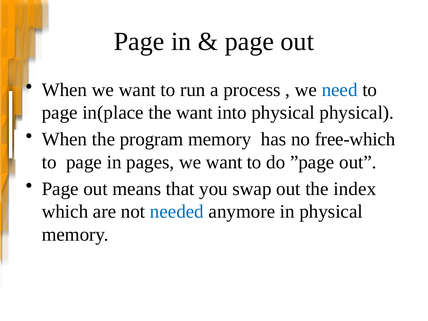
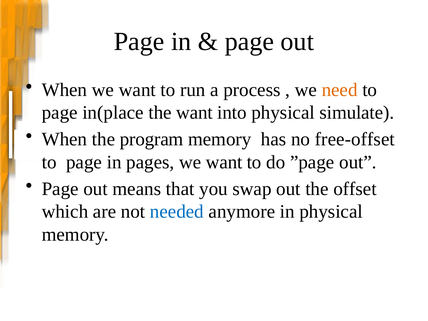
need colour: blue -> orange
physical physical: physical -> simulate
free-which: free-which -> free-offset
index: index -> offset
